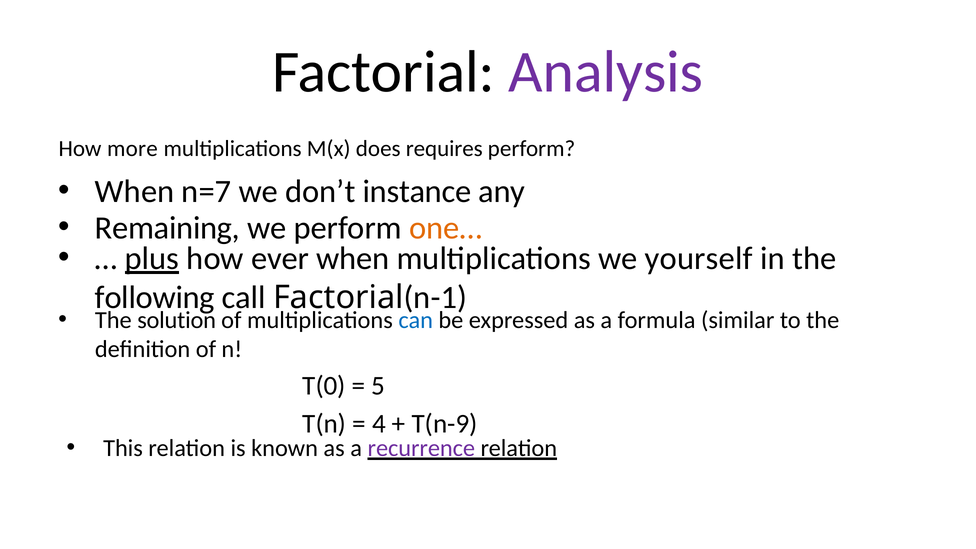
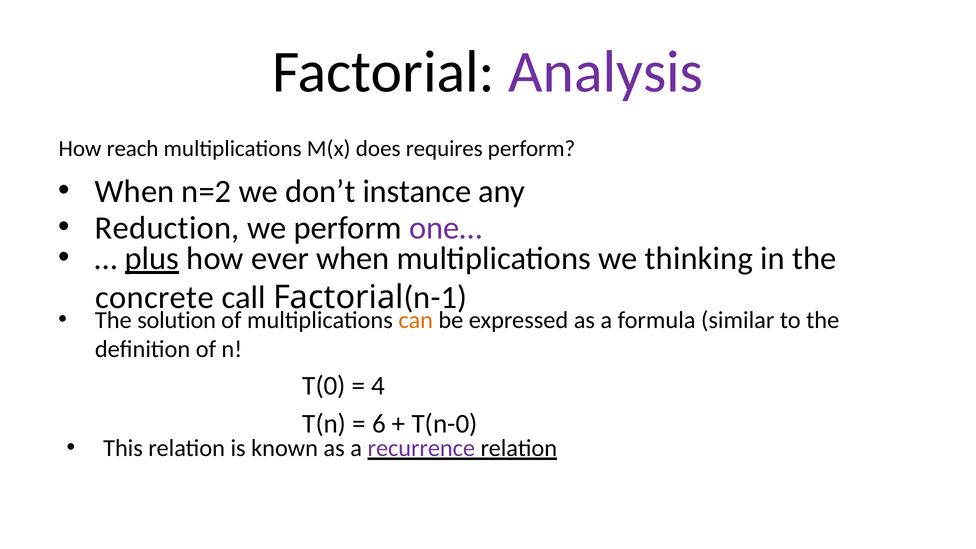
more: more -> reach
n=7: n=7 -> n=2
Remaining: Remaining -> Reduction
one… colour: orange -> purple
yourself: yourself -> thinking
following: following -> concrete
can colour: blue -> orange
5: 5 -> 4
4: 4 -> 6
T(n-9: T(n-9 -> T(n-0
